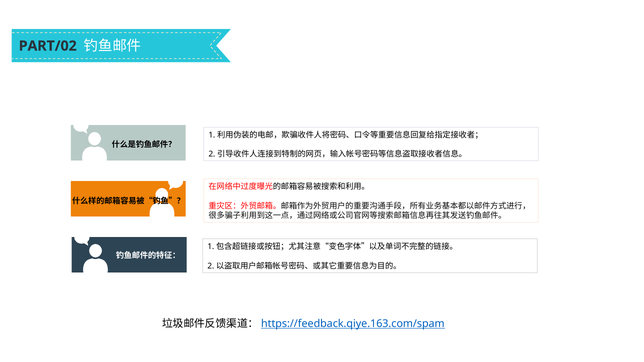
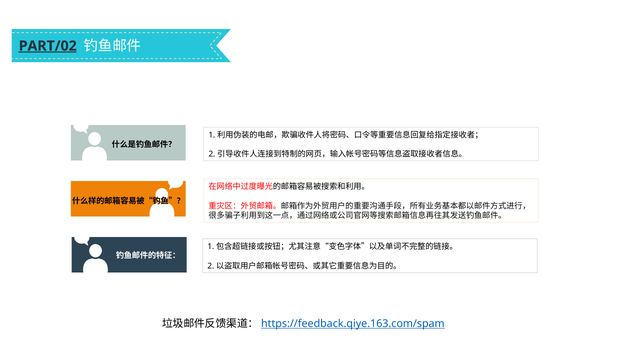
PART/02 underline: none -> present
